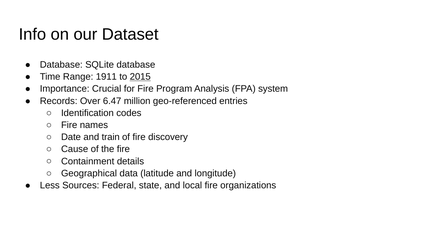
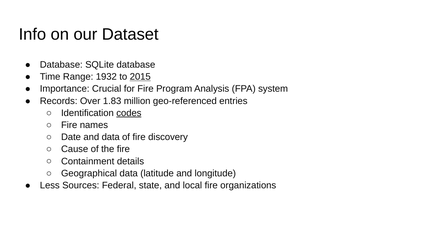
1911: 1911 -> 1932
6.47: 6.47 -> 1.83
codes underline: none -> present
and train: train -> data
